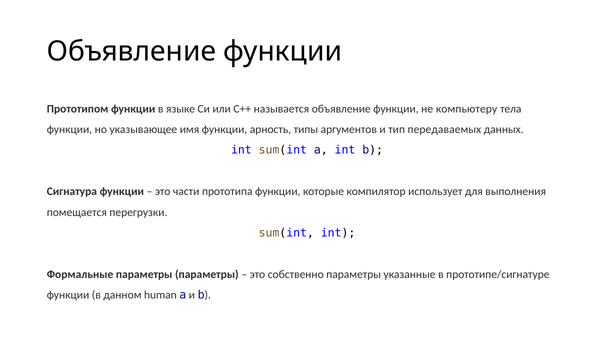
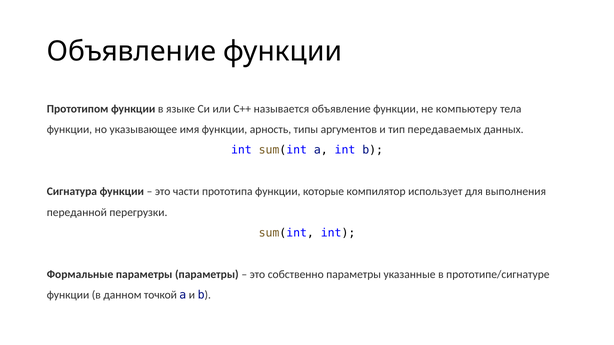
помещается: помещается -> переданной
human: human -> точкой
